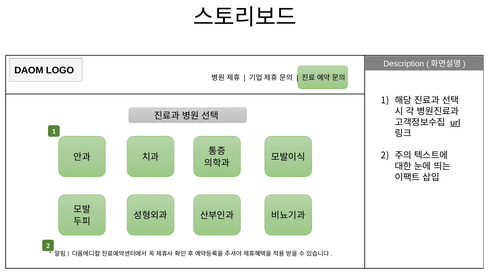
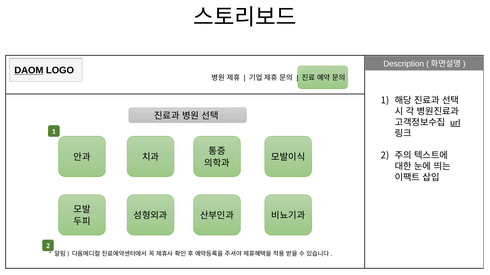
DAOM underline: none -> present
